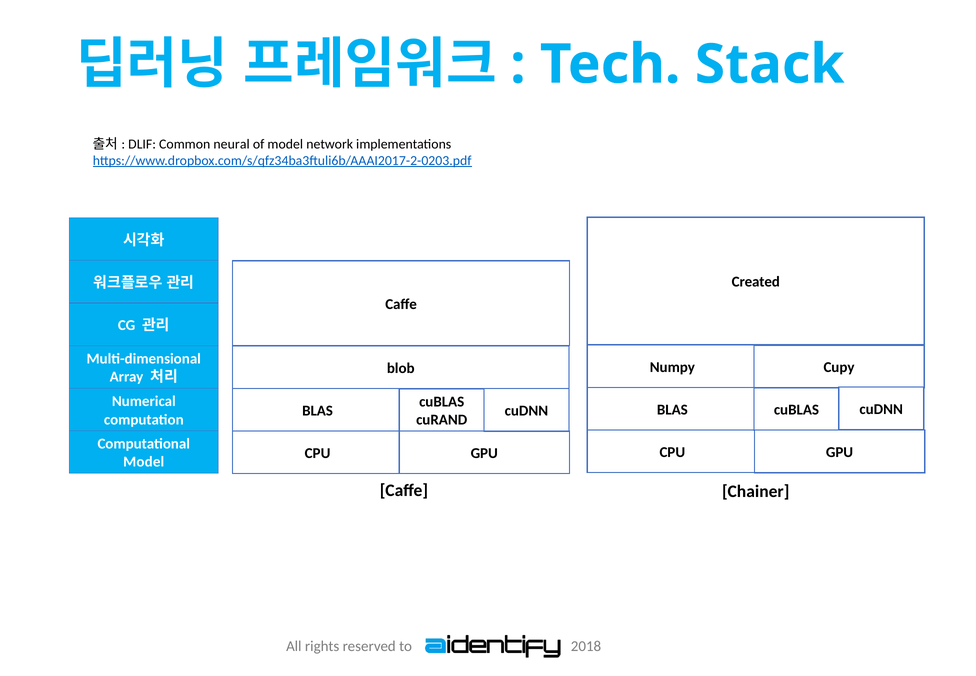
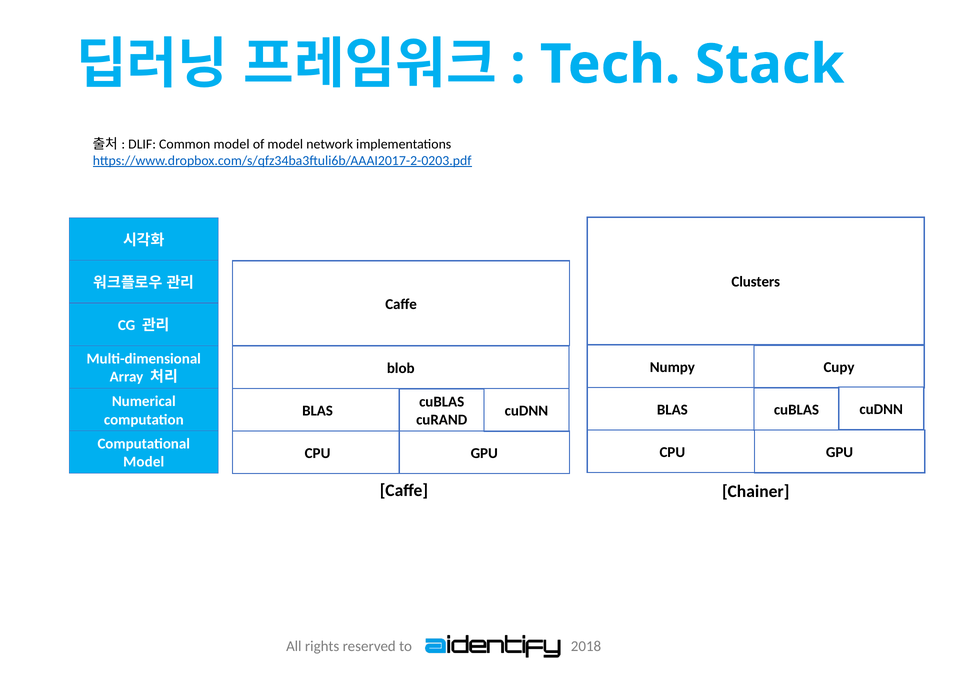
Common neural: neural -> model
Created: Created -> Clusters
